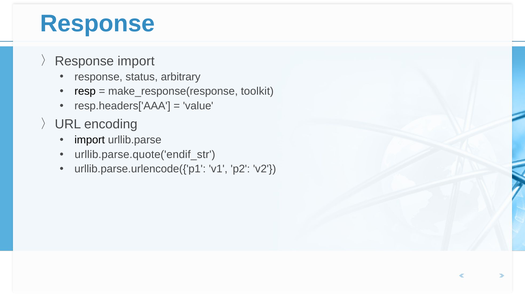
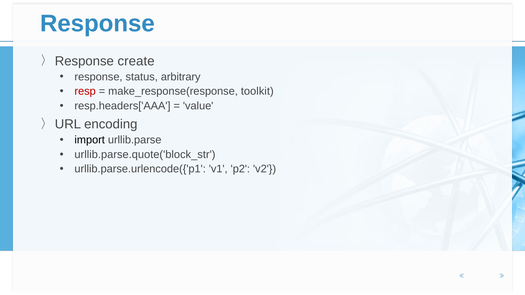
import at (136, 61): import -> create
resp colour: black -> red
urllib.parse.quote('endif_str: urllib.parse.quote('endif_str -> urllib.parse.quote('block_str
